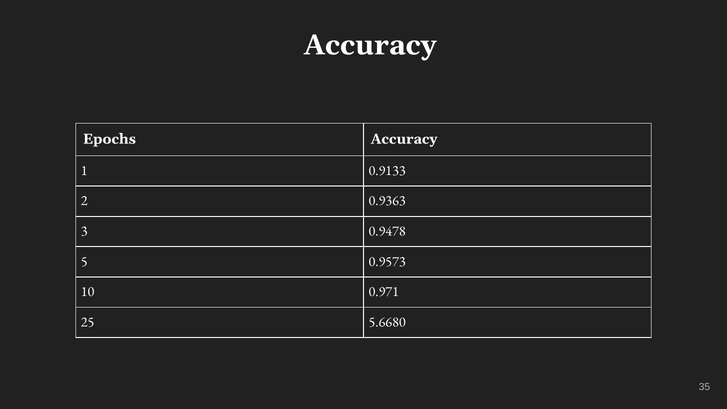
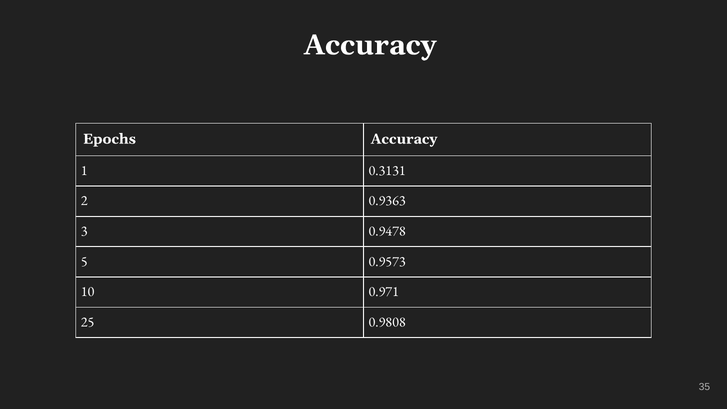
0.9133: 0.9133 -> 0.3131
5.6680: 5.6680 -> 0.9808
